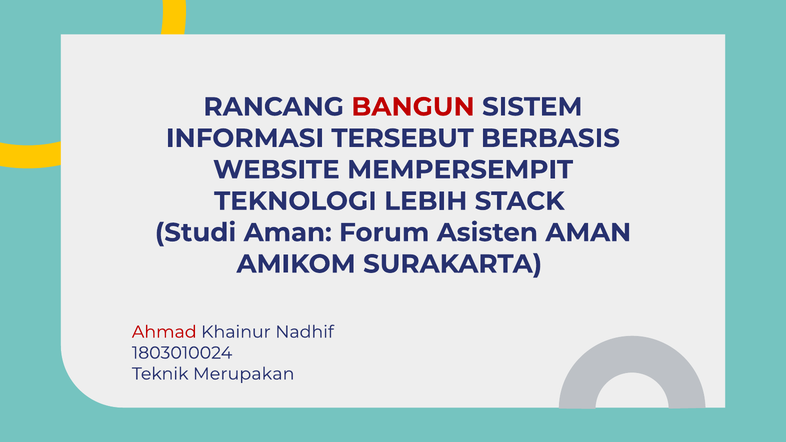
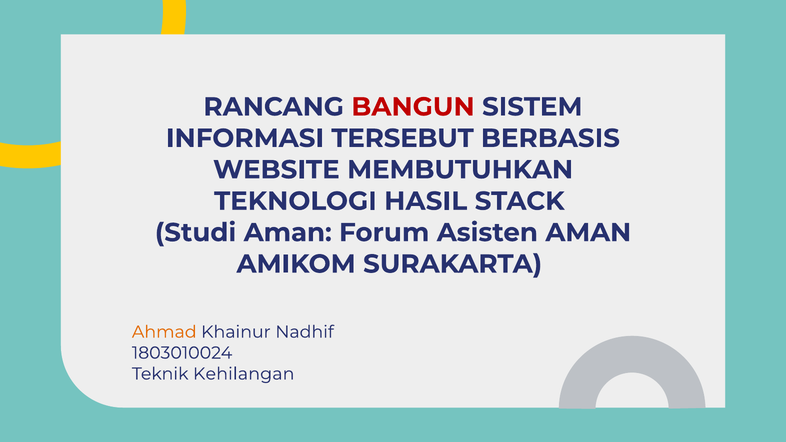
MEMPERSEMPIT: MEMPERSEMPIT -> MEMBUTUHKAN
LEBIH: LEBIH -> HASIL
Ahmad colour: red -> orange
Merupakan: Merupakan -> Kehilangan
